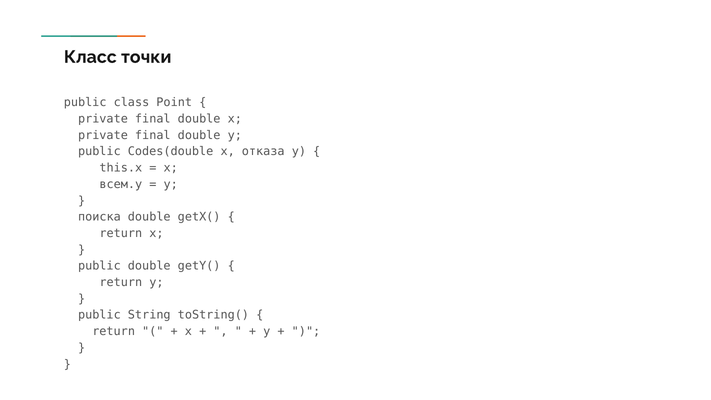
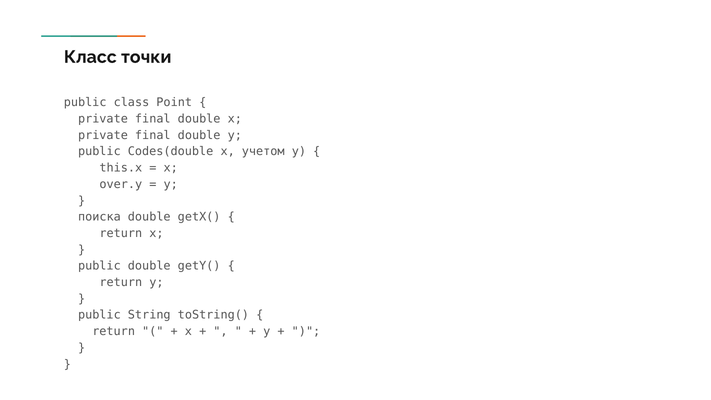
отказа: отказа -> учетом
всем.y: всем.y -> over.y
